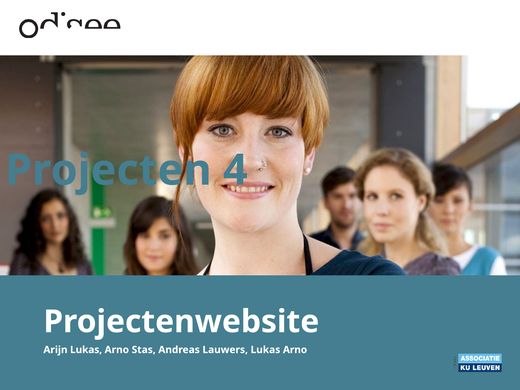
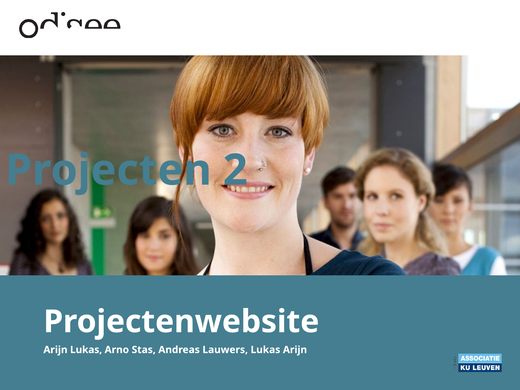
4: 4 -> 2
Lauwers Lukas Arno: Arno -> Arijn
